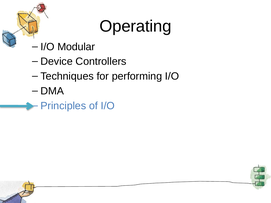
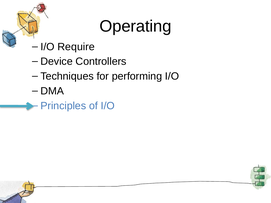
Modular: Modular -> Require
